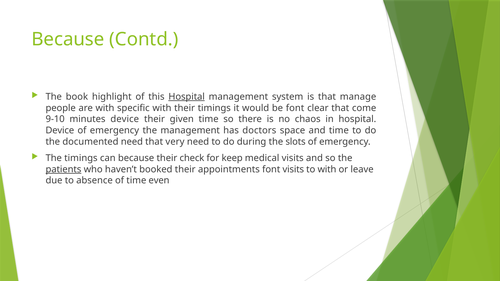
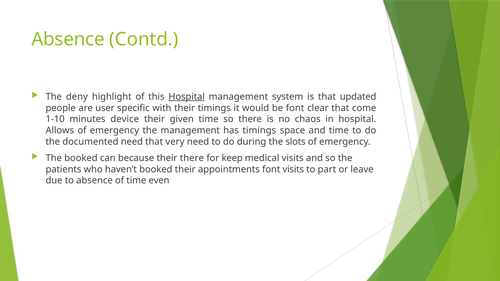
Because at (68, 39): Because -> Absence
book: book -> deny
manage: manage -> updated
are with: with -> user
9-10: 9-10 -> 1-10
Device at (60, 131): Device -> Allows
has doctors: doctors -> timings
The timings: timings -> booked
their check: check -> there
patients underline: present -> none
to with: with -> part
